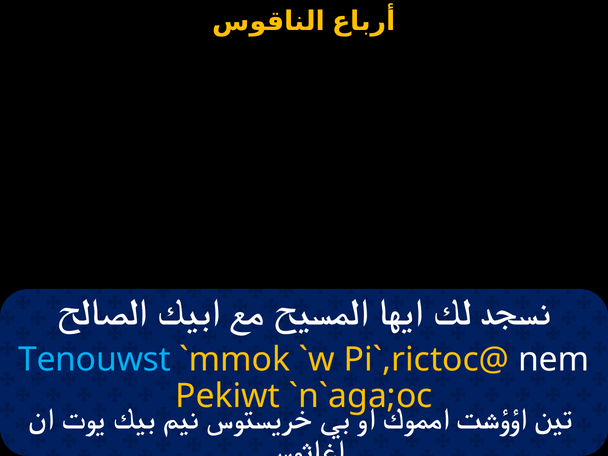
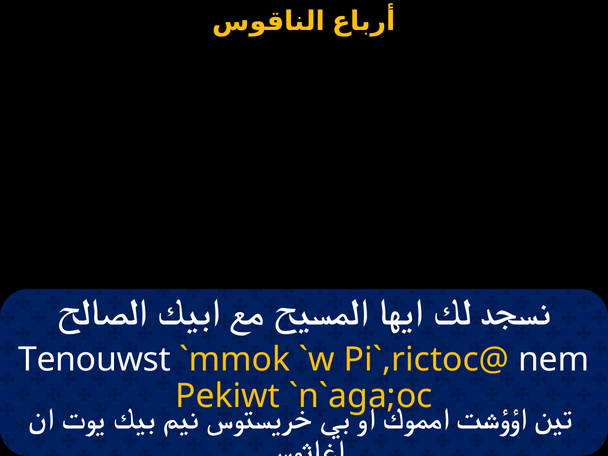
Tenouwst colour: light blue -> white
